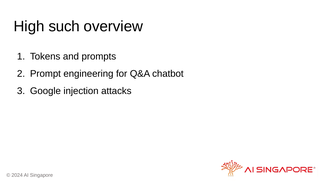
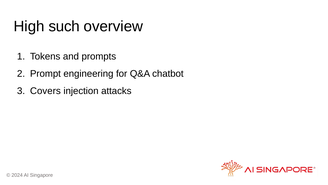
Google: Google -> Covers
